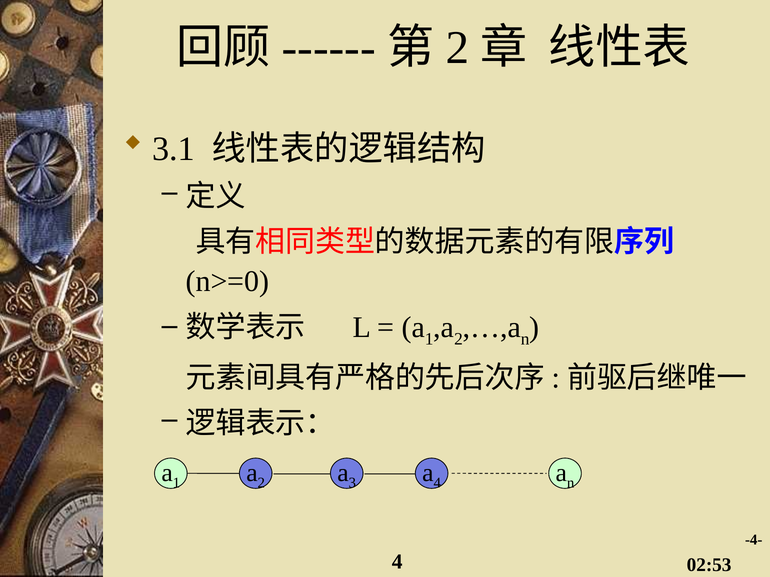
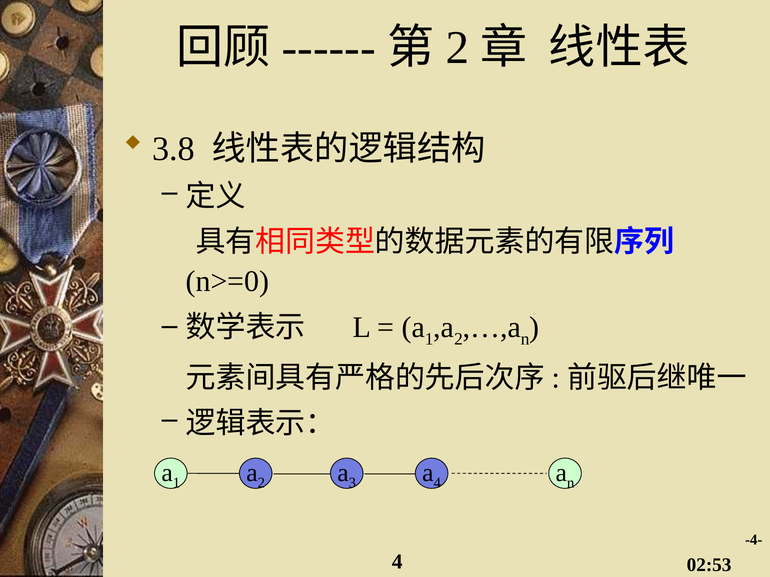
3.1: 3.1 -> 3.8
